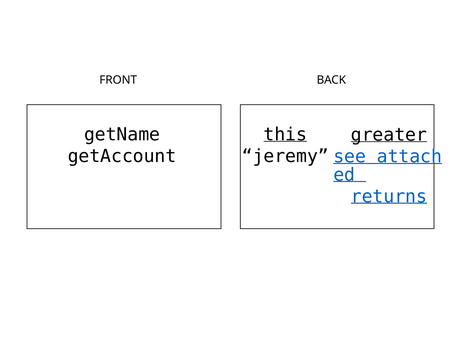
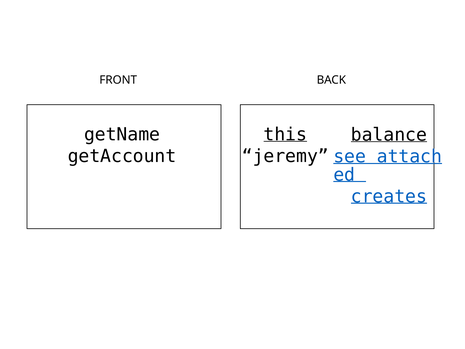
greater: greater -> balance
returns: returns -> creates
